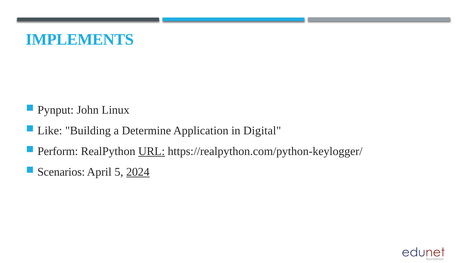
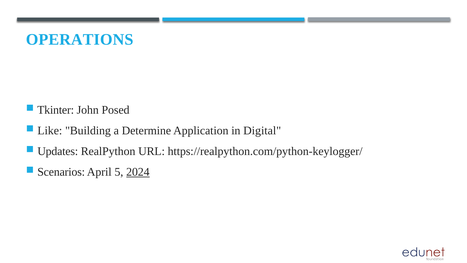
IMPLEMENTS: IMPLEMENTS -> OPERATIONS
Pynput: Pynput -> Tkinter
Linux: Linux -> Posed
Perform: Perform -> Updates
URL underline: present -> none
